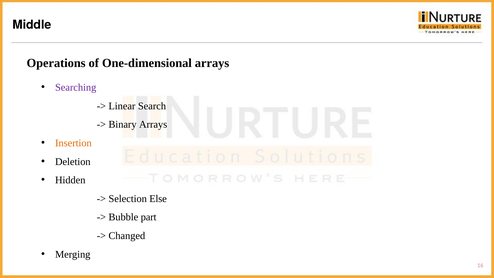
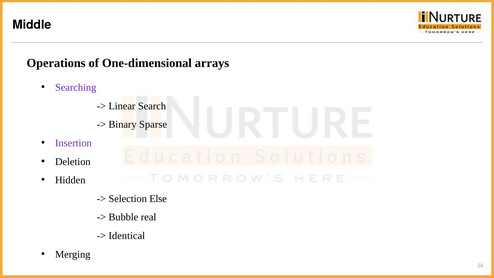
Binary Arrays: Arrays -> Sparse
Insertion colour: orange -> purple
part: part -> real
Changed: Changed -> Identical
